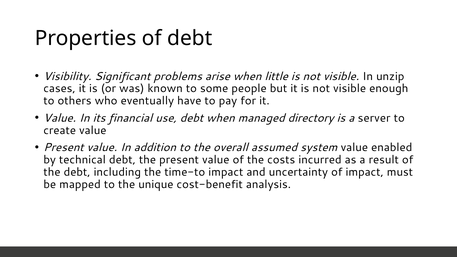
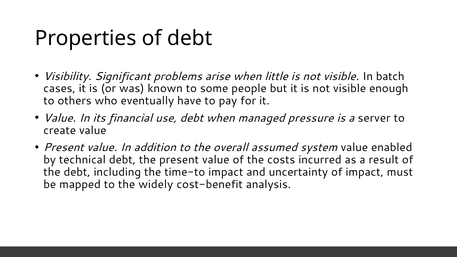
unzip: unzip -> batch
directory: directory -> pressure
unique: unique -> widely
